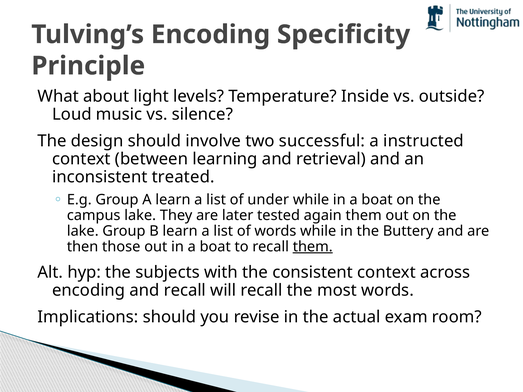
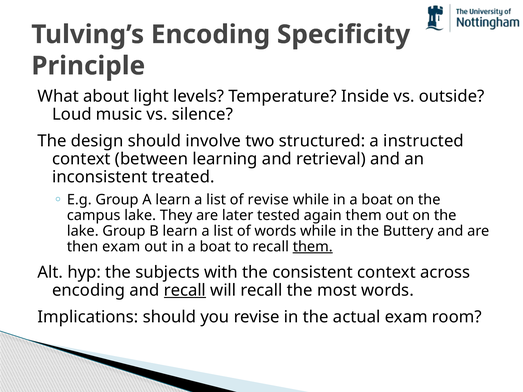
successful: successful -> structured
of under: under -> revise
then those: those -> exam
recall at (185, 290) underline: none -> present
